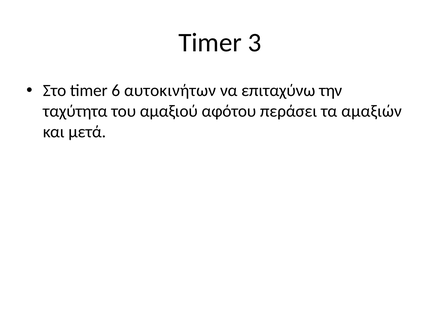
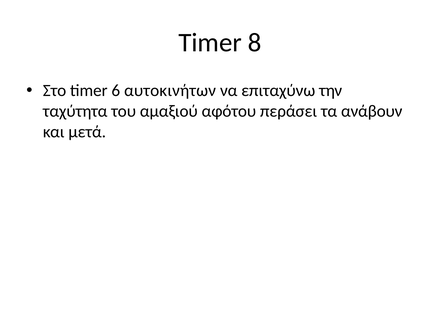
3: 3 -> 8
αμαξιών: αμαξιών -> ανάβουν
